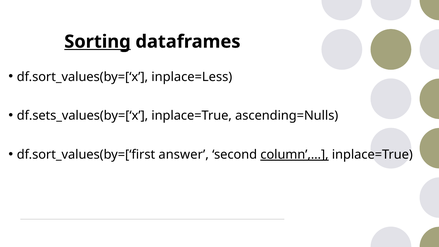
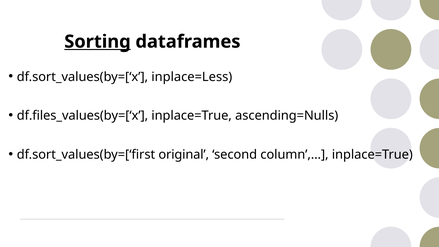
df.sets_values(by=[‘x: df.sets_values(by=[‘x -> df.files_values(by=[‘x
answer: answer -> original
column’,… underline: present -> none
